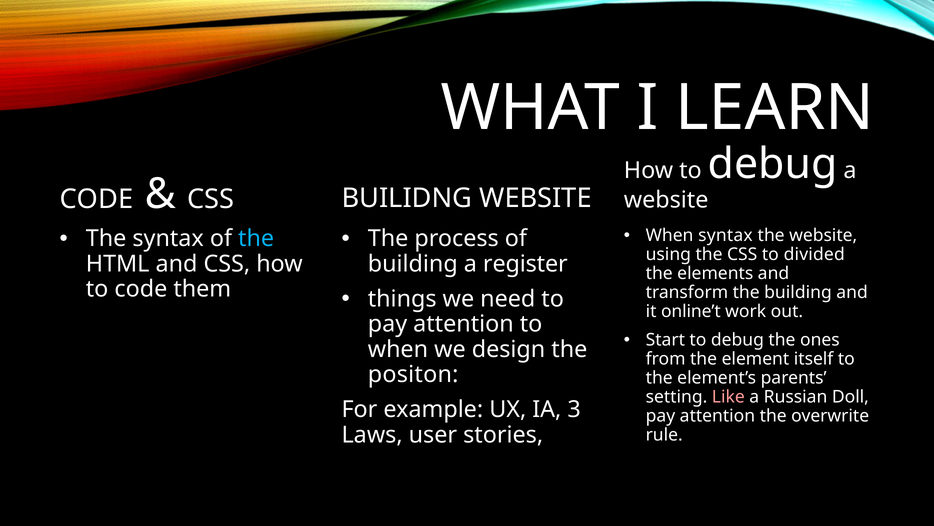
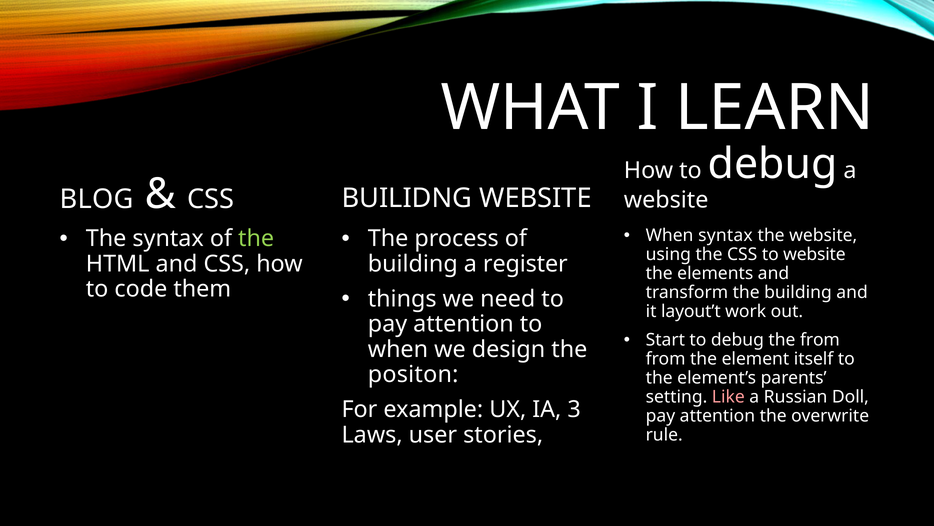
CODE at (97, 199): CODE -> BLOG
the at (256, 238) colour: light blue -> light green
to divided: divided -> website
online’t: online’t -> layout’t
the ones: ones -> from
